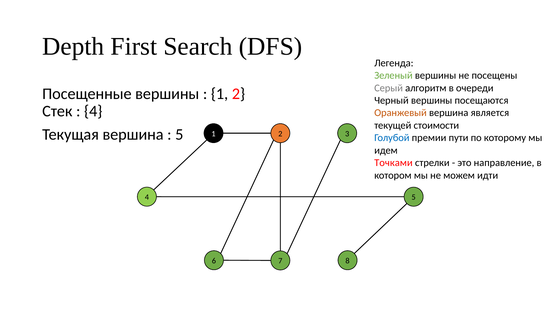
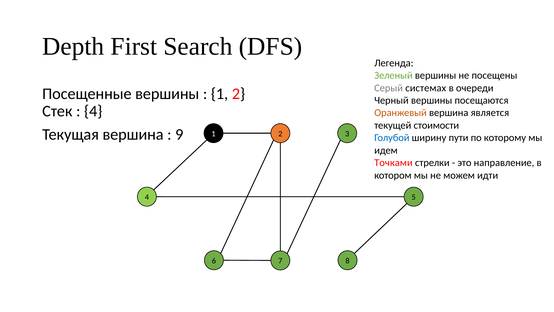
алгоритм: алгоритм -> системах
5 at (179, 134): 5 -> 9
премии: премии -> ширину
